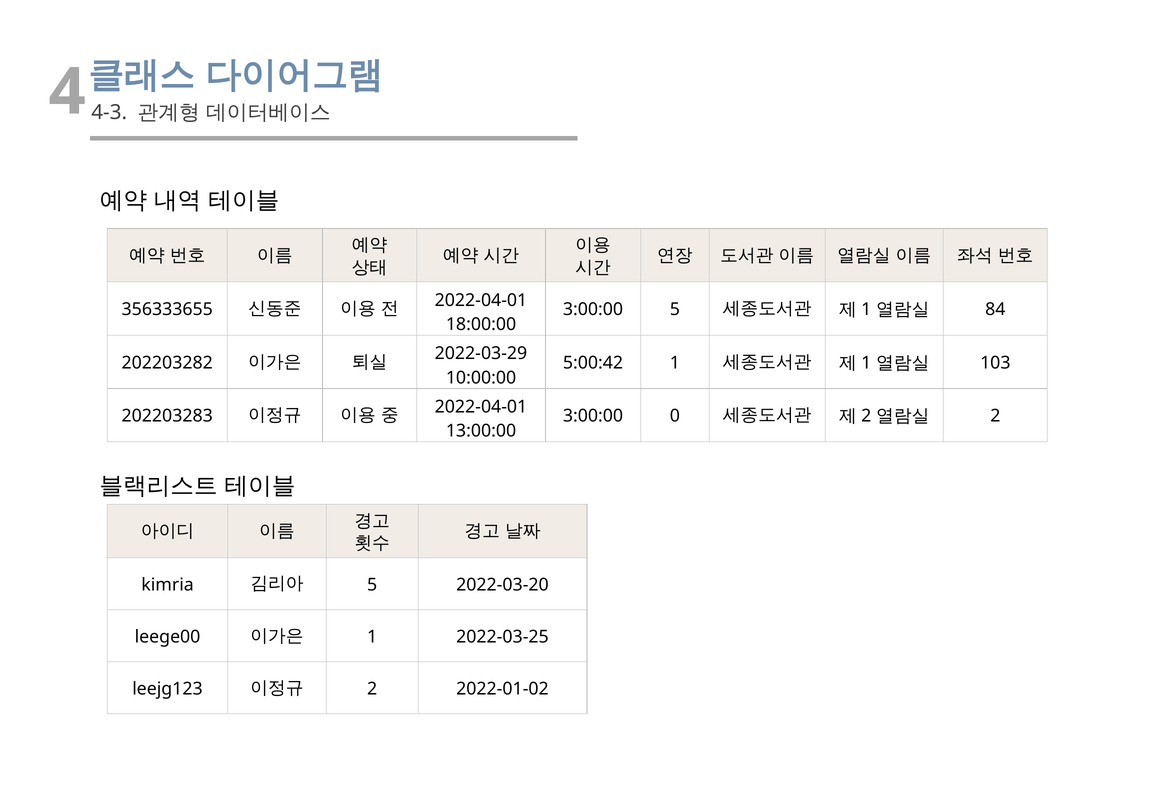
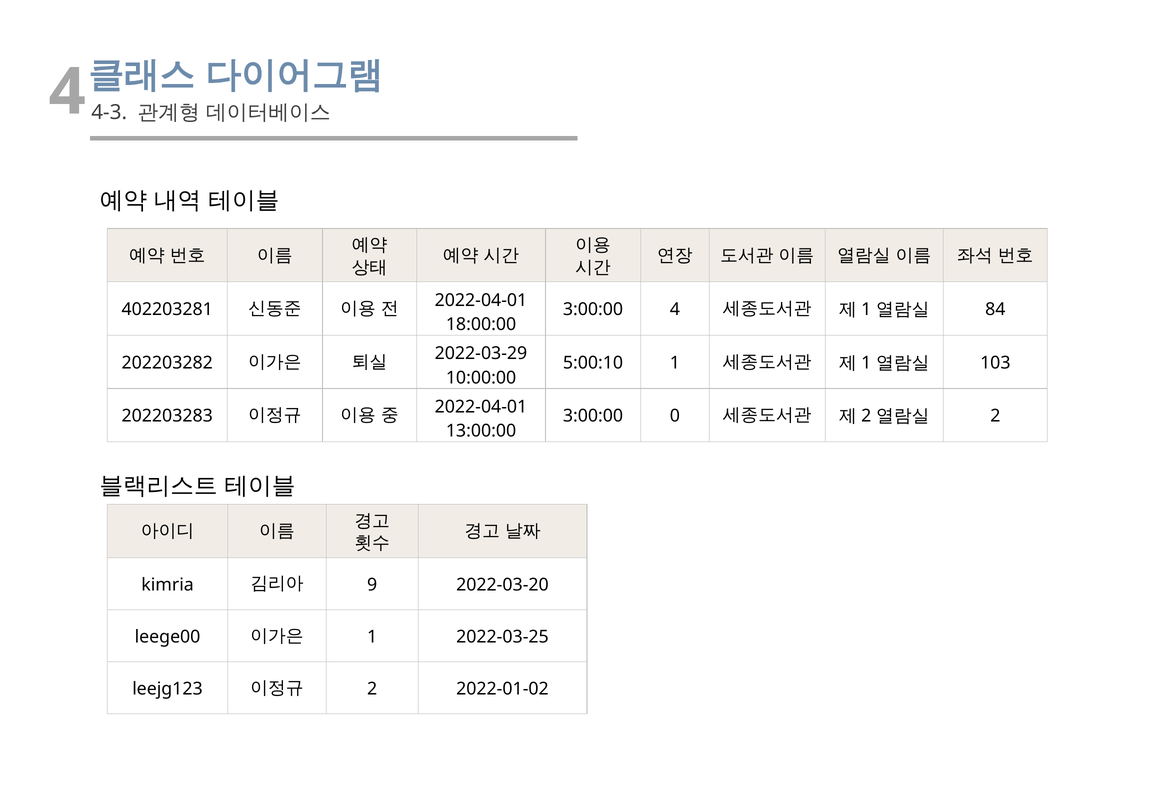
356333655: 356333655 -> 402203281
3:00:00 5: 5 -> 4
5:00:42: 5:00:42 -> 5:00:10
5 at (372, 585): 5 -> 9
